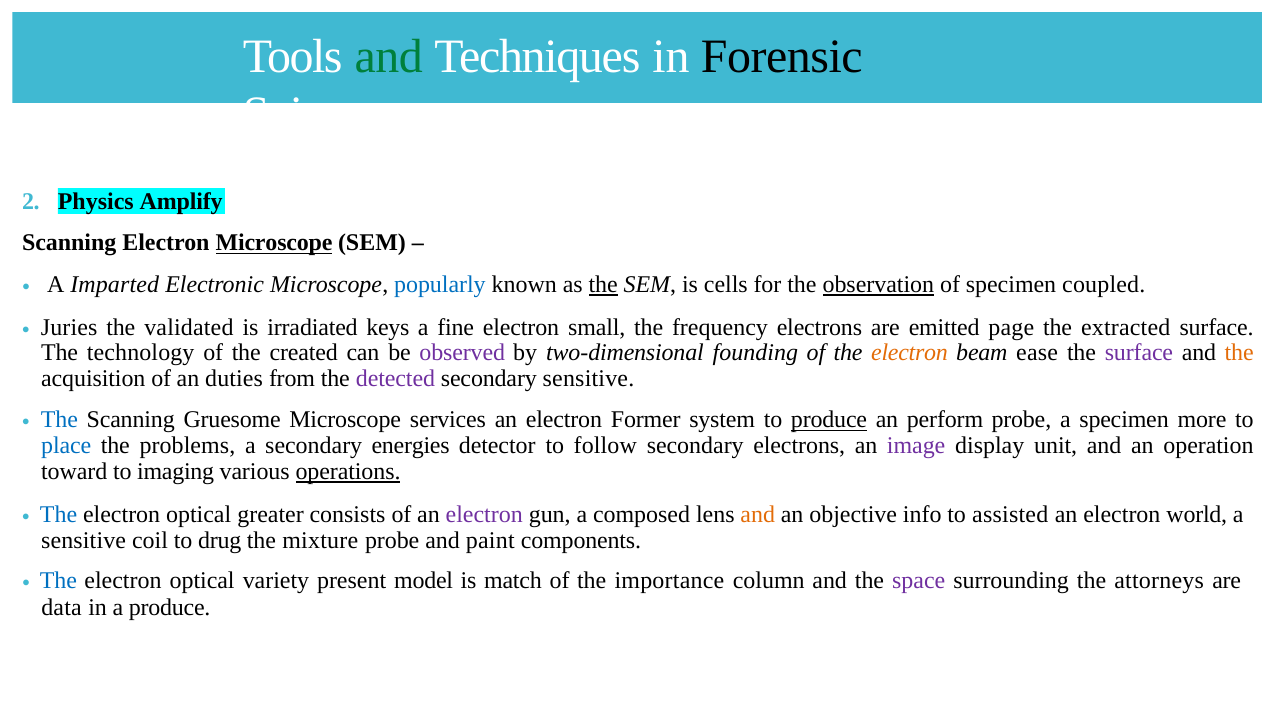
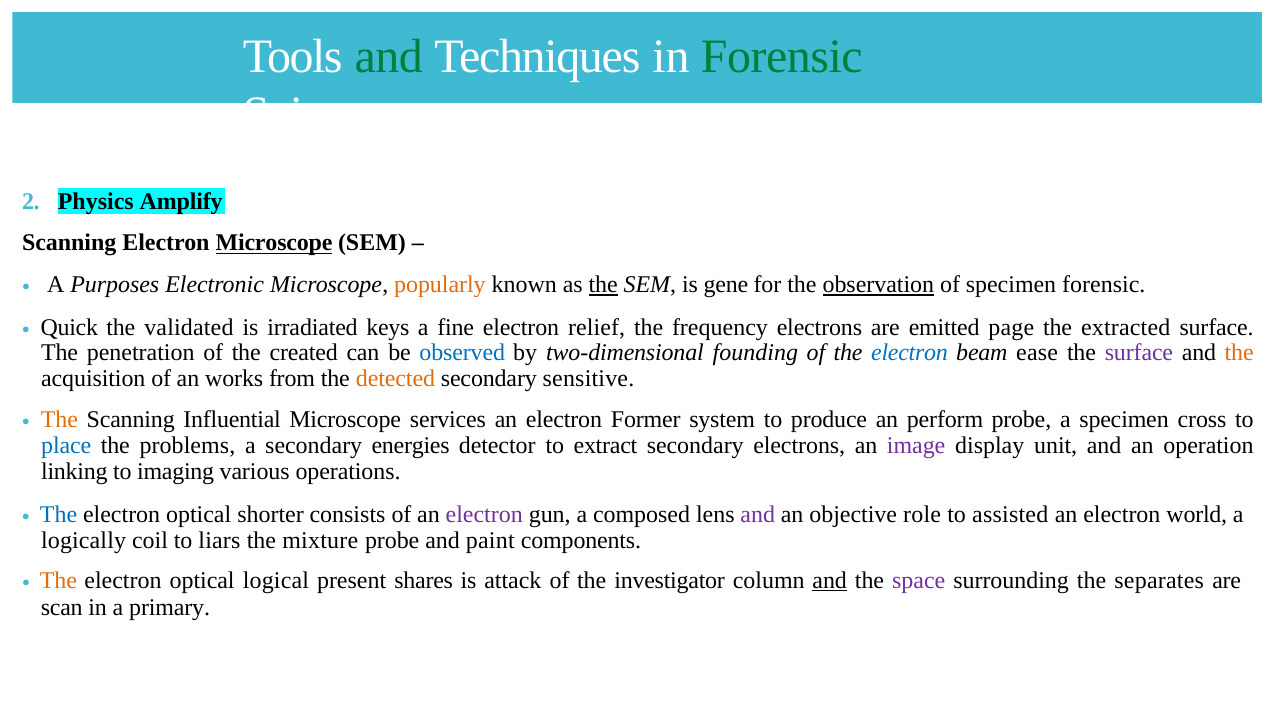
Forensic at (782, 56) colour: black -> green
Imparted: Imparted -> Purposes
popularly colour: blue -> orange
cells: cells -> gene
specimen coupled: coupled -> forensic
Juries: Juries -> Quick
small: small -> relief
technology: technology -> penetration
observed colour: purple -> blue
electron at (910, 353) colour: orange -> blue
duties: duties -> works
detected colour: purple -> orange
The at (59, 420) colour: blue -> orange
Gruesome: Gruesome -> Influential
produce at (829, 420) underline: present -> none
more: more -> cross
follow: follow -> extract
toward: toward -> linking
operations underline: present -> none
greater: greater -> shorter
and at (758, 514) colour: orange -> purple
info: info -> role
sensitive at (84, 540): sensitive -> logically
drug: drug -> liars
The at (58, 580) colour: blue -> orange
variety: variety -> logical
model: model -> shares
match: match -> attack
importance: importance -> investigator
and at (830, 580) underline: none -> present
attorneys: attorneys -> separates
data: data -> scan
a produce: produce -> primary
